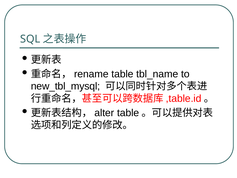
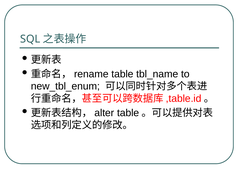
new_tbl_mysql: new_tbl_mysql -> new_tbl_enum
